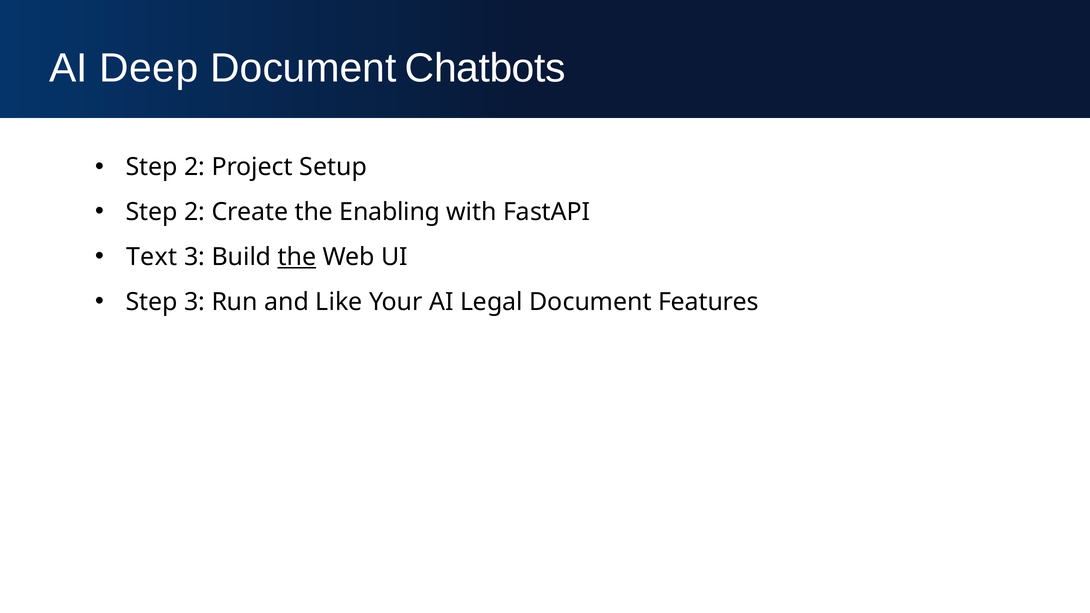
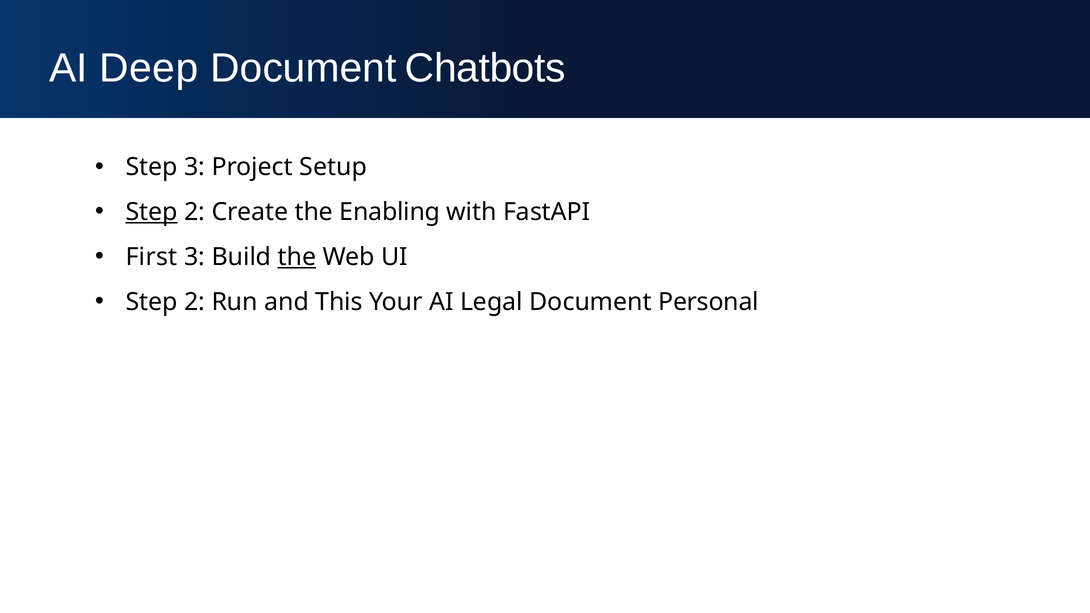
2 at (195, 167): 2 -> 3
Step at (152, 212) underline: none -> present
Text: Text -> First
3 at (195, 302): 3 -> 2
Like: Like -> This
Features: Features -> Personal
